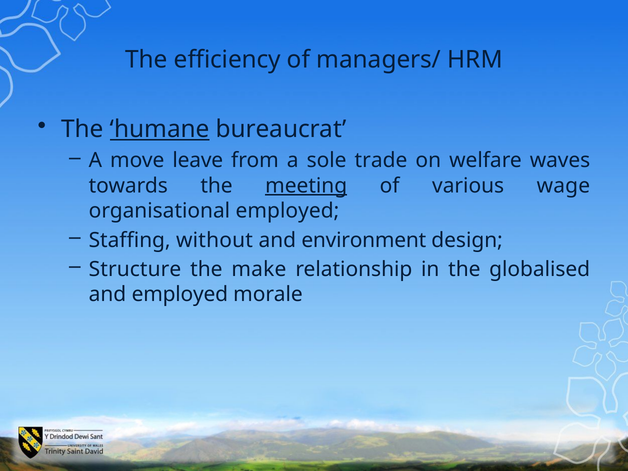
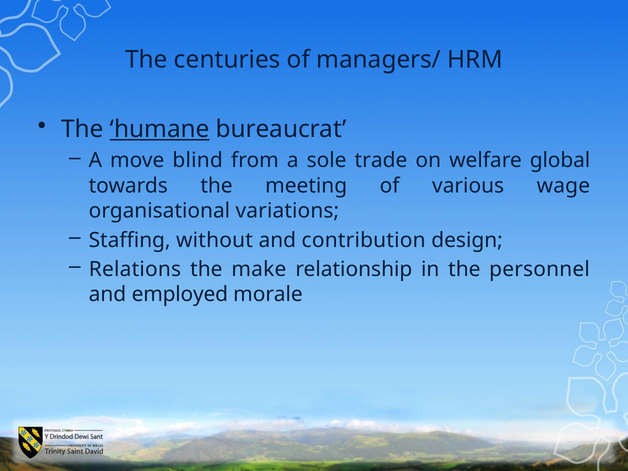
efficiency: efficiency -> centuries
leave: leave -> blind
waves: waves -> global
meeting underline: present -> none
organisational employed: employed -> variations
environment: environment -> contribution
Structure: Structure -> Relations
globalised: globalised -> personnel
